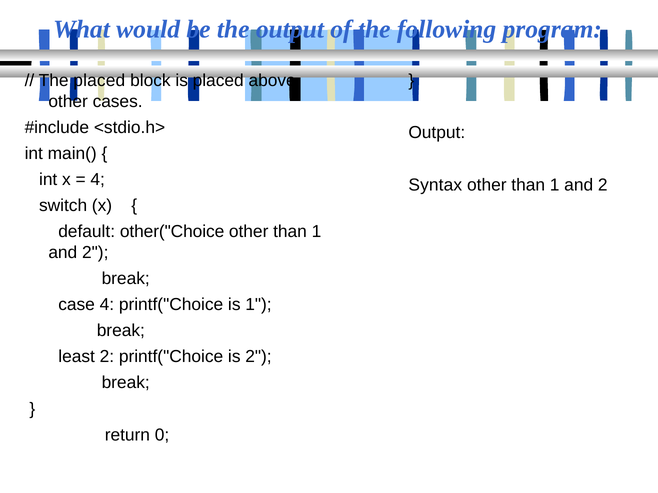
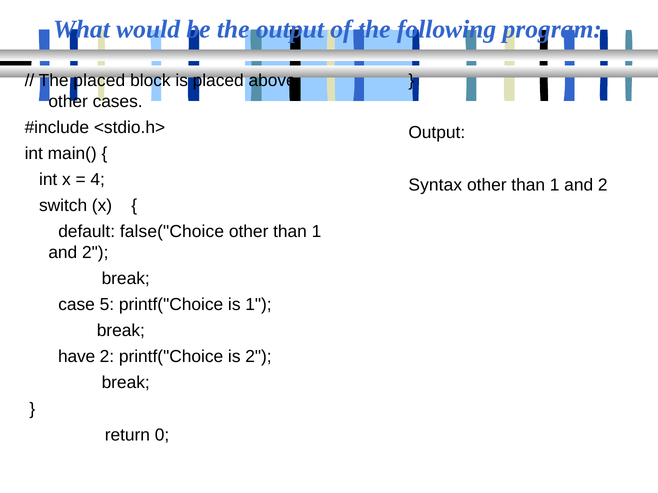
other("Choice: other("Choice -> false("Choice
case 4: 4 -> 5
least: least -> have
